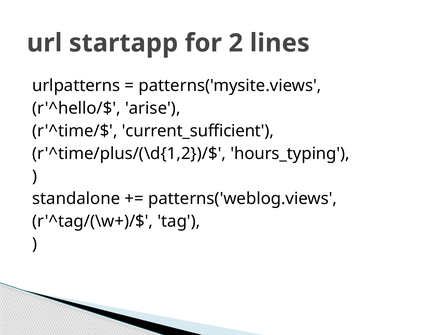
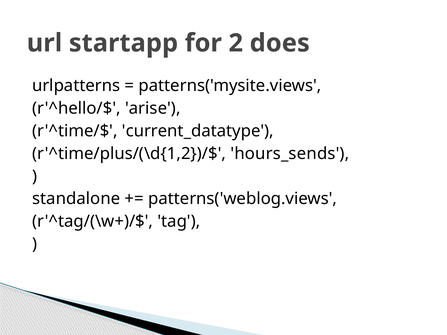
lines: lines -> does
current_sufficient: current_sufficient -> current_datatype
hours_typing: hours_typing -> hours_sends
